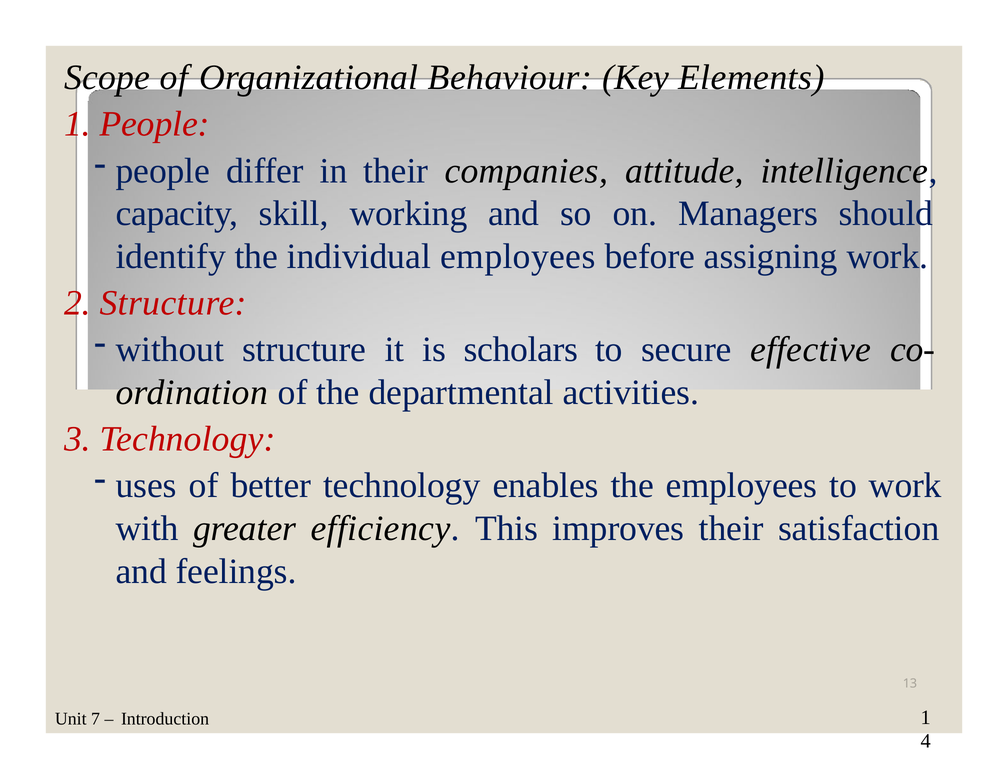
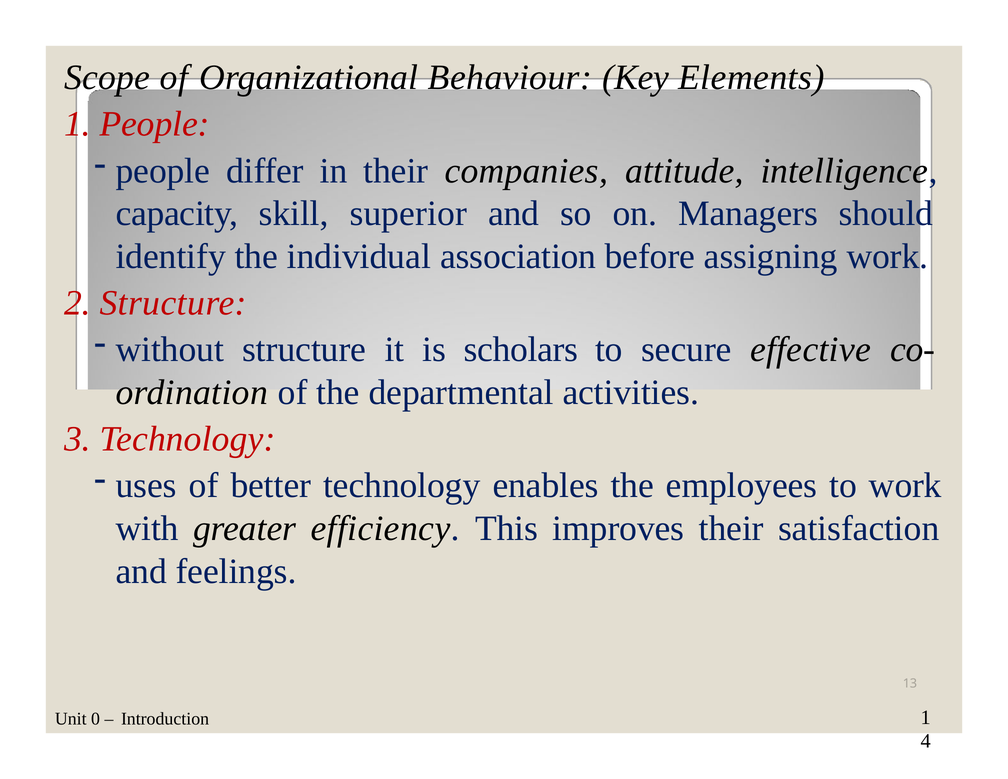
working: working -> superior
individual employees: employees -> association
7: 7 -> 0
